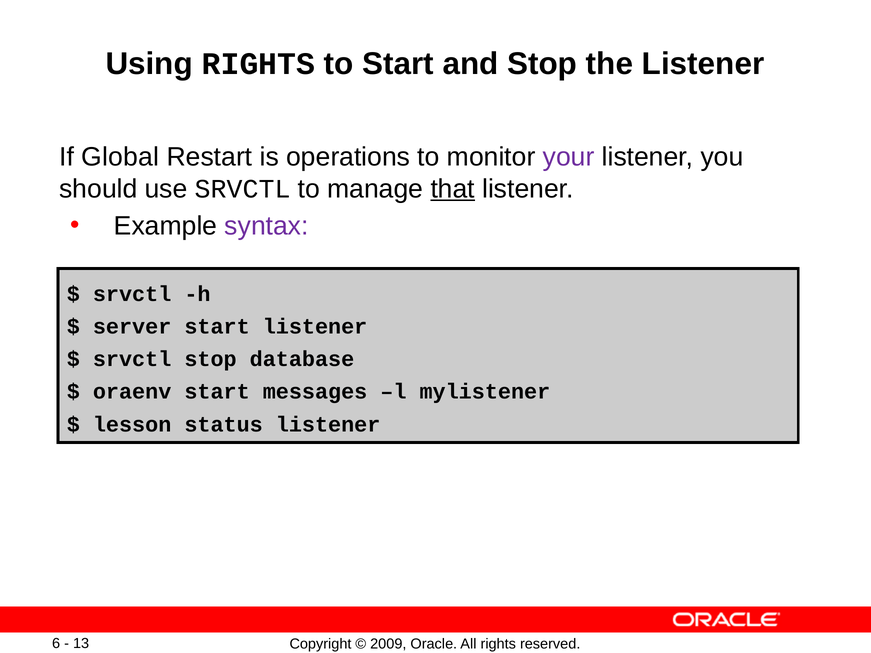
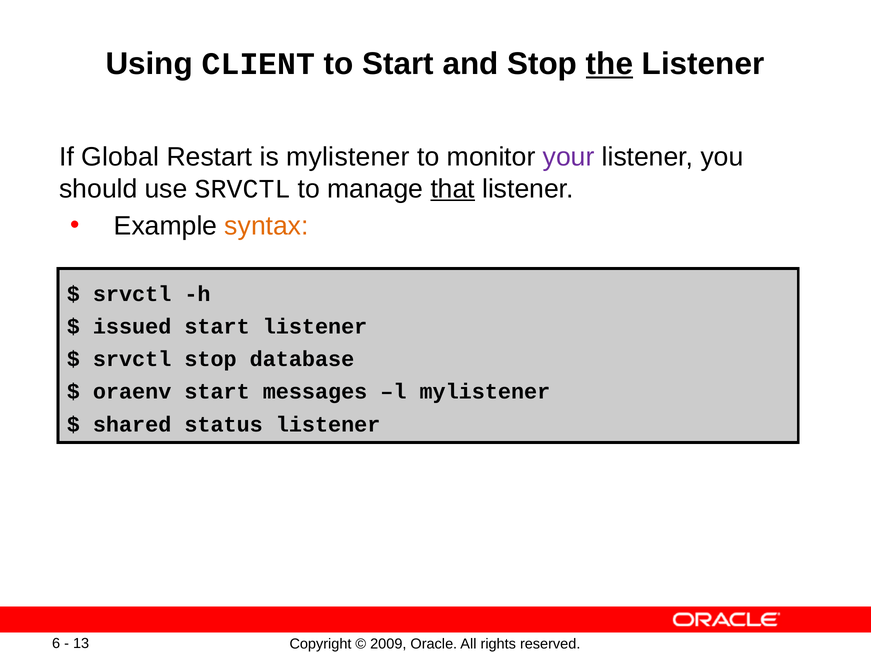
Using RIGHTS: RIGHTS -> CLIENT
the underline: none -> present
is operations: operations -> mylistener
syntax colour: purple -> orange
server: server -> issued
lesson: lesson -> shared
